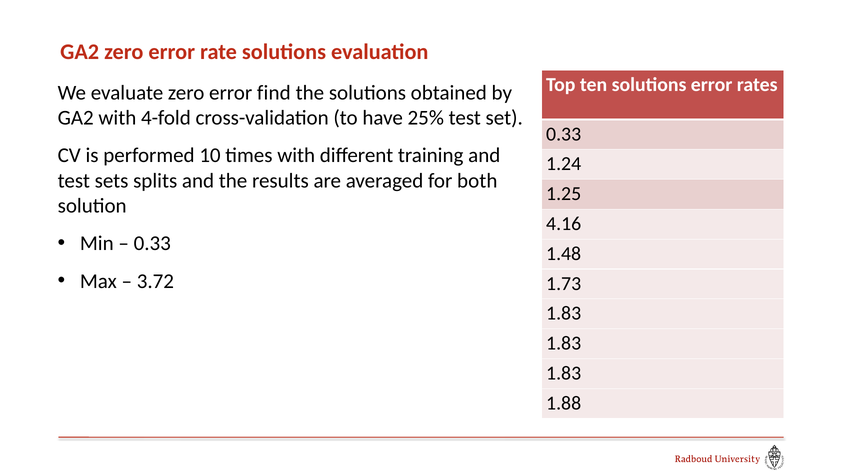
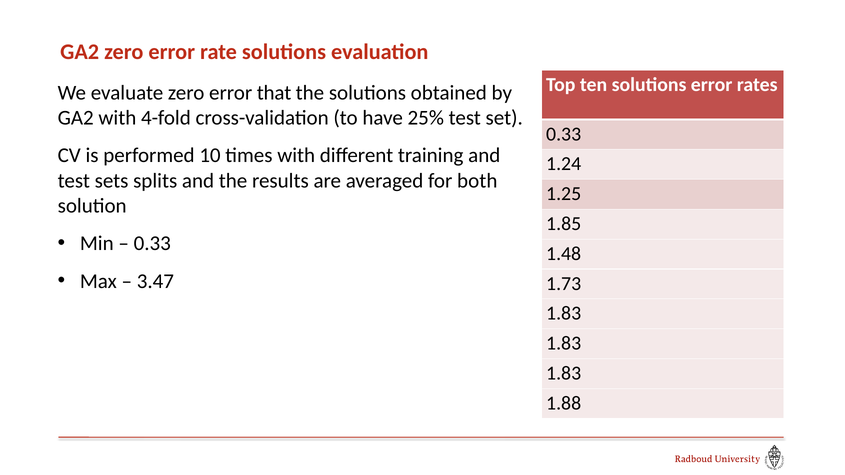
find: find -> that
4.16: 4.16 -> 1.85
3.72: 3.72 -> 3.47
